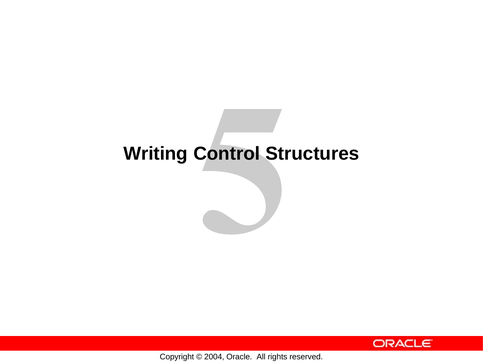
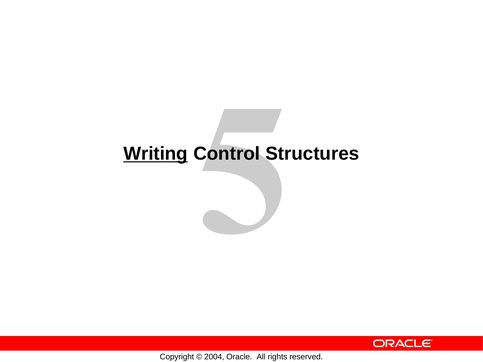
Writing underline: none -> present
